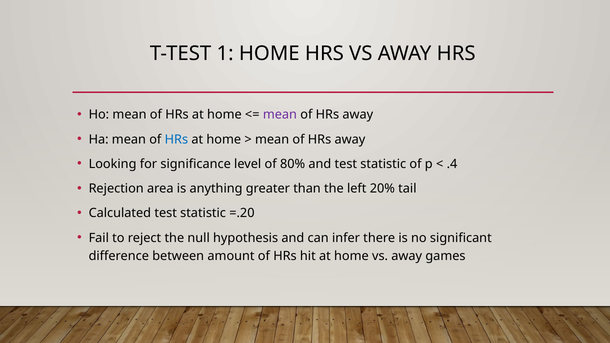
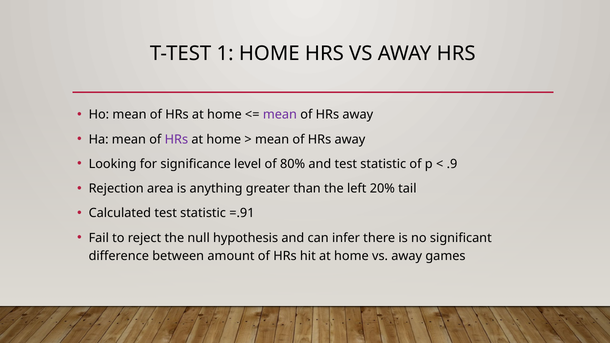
HRs at (176, 139) colour: blue -> purple
.4: .4 -> .9
=.20: =.20 -> =.91
